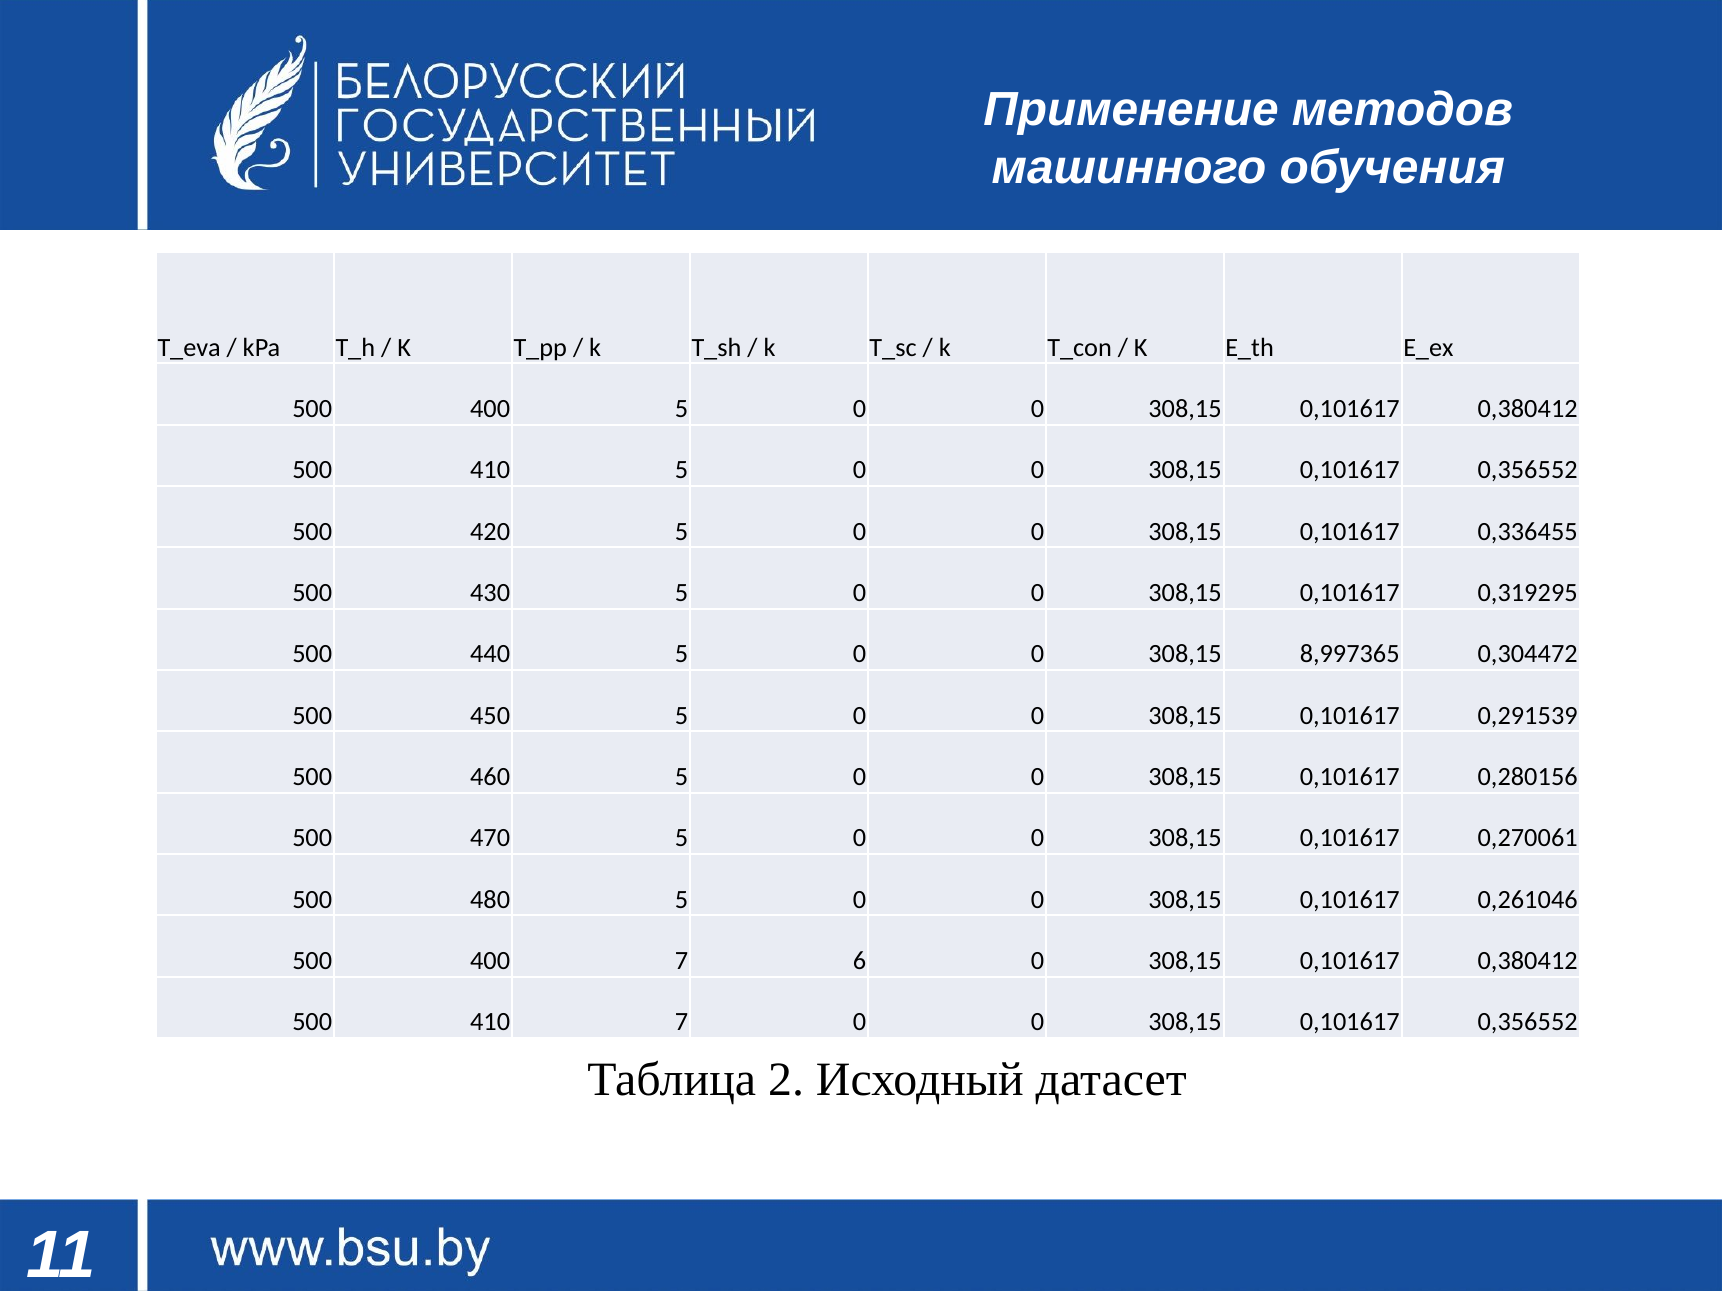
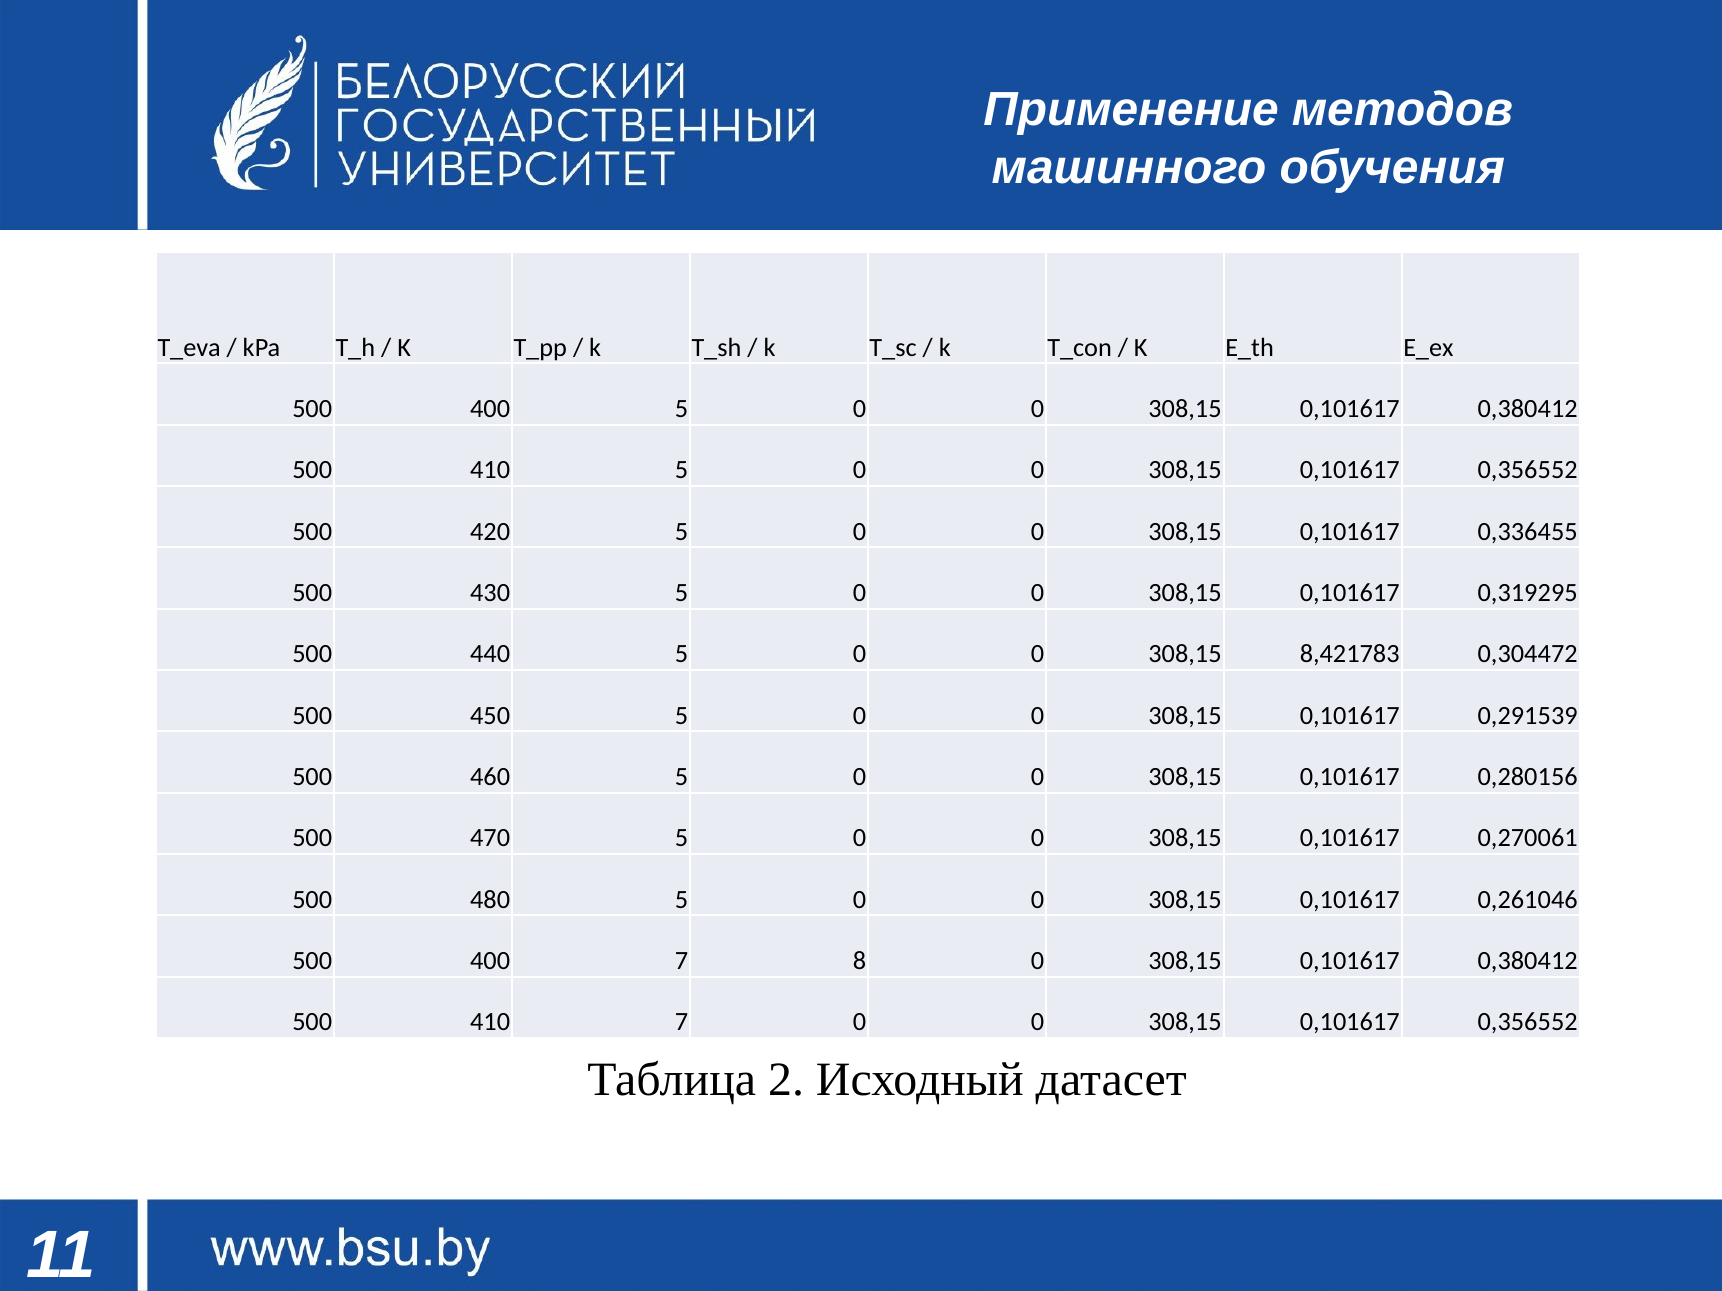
8,997365: 8,997365 -> 8,421783
6: 6 -> 8
